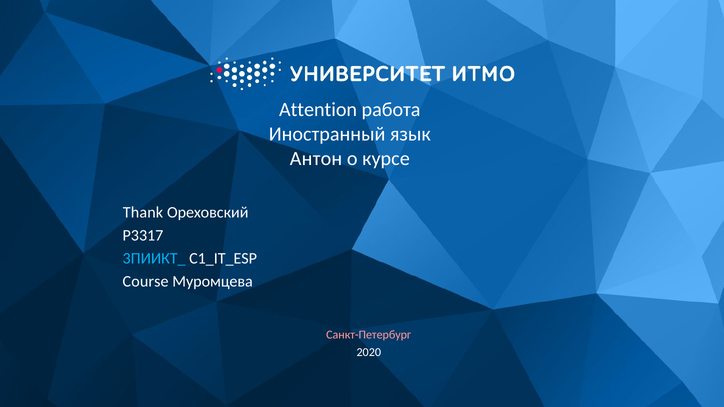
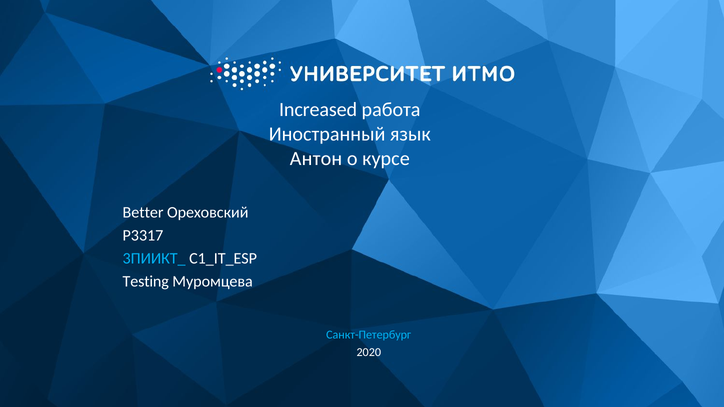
Attention: Attention -> Increased
Thank: Thank -> Better
Course: Course -> Testing
Санкт-Петербург colour: pink -> light blue
